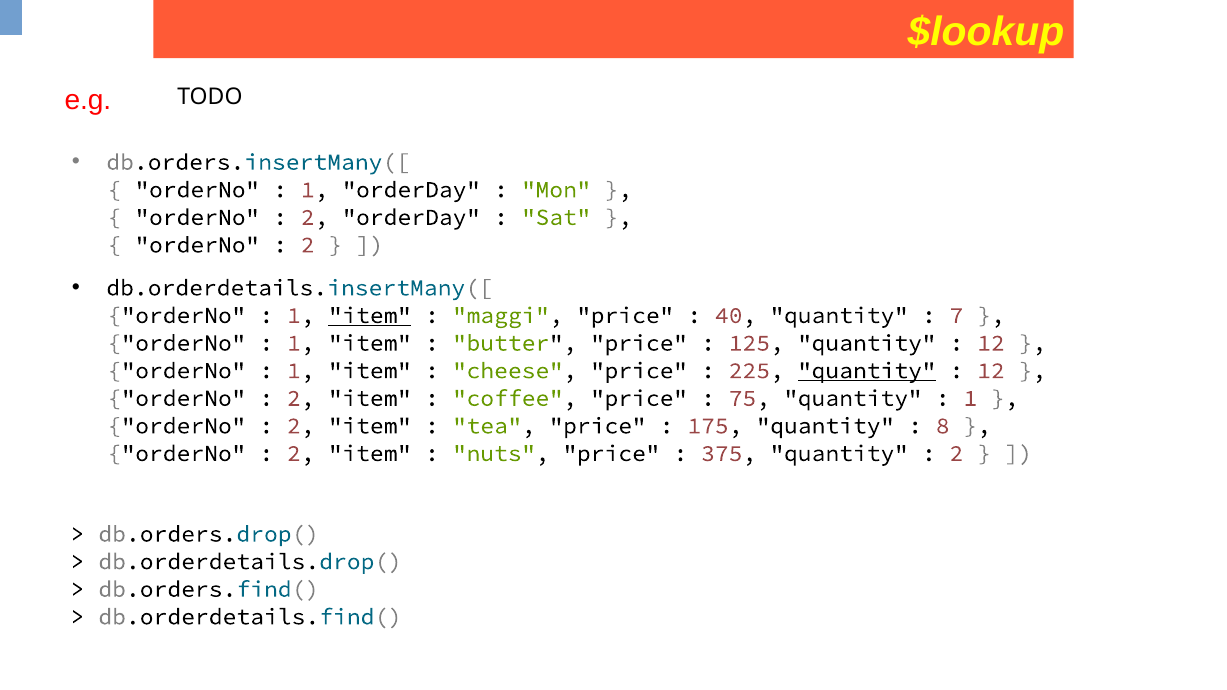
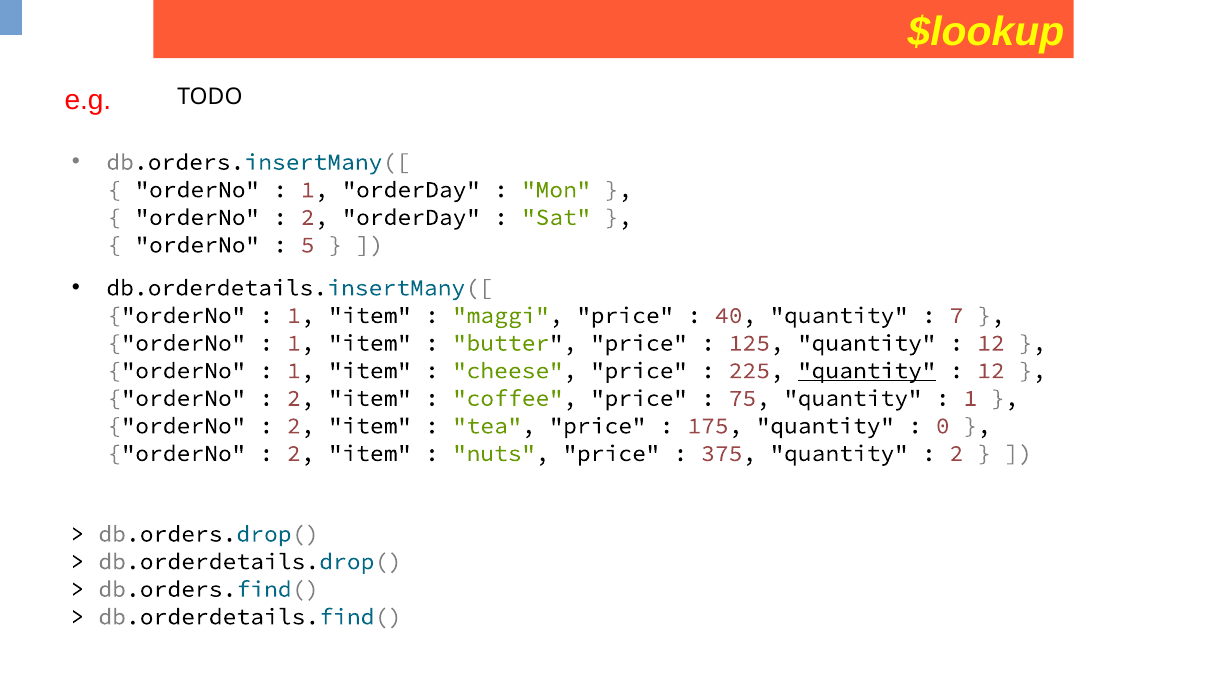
2 at (308, 245): 2 -> 5
item at (370, 315) underline: present -> none
8: 8 -> 0
